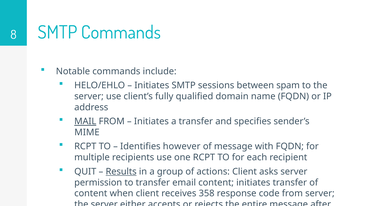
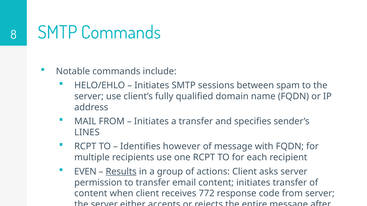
MAIL underline: present -> none
MIME: MIME -> LINES
QUIT: QUIT -> EVEN
358: 358 -> 772
